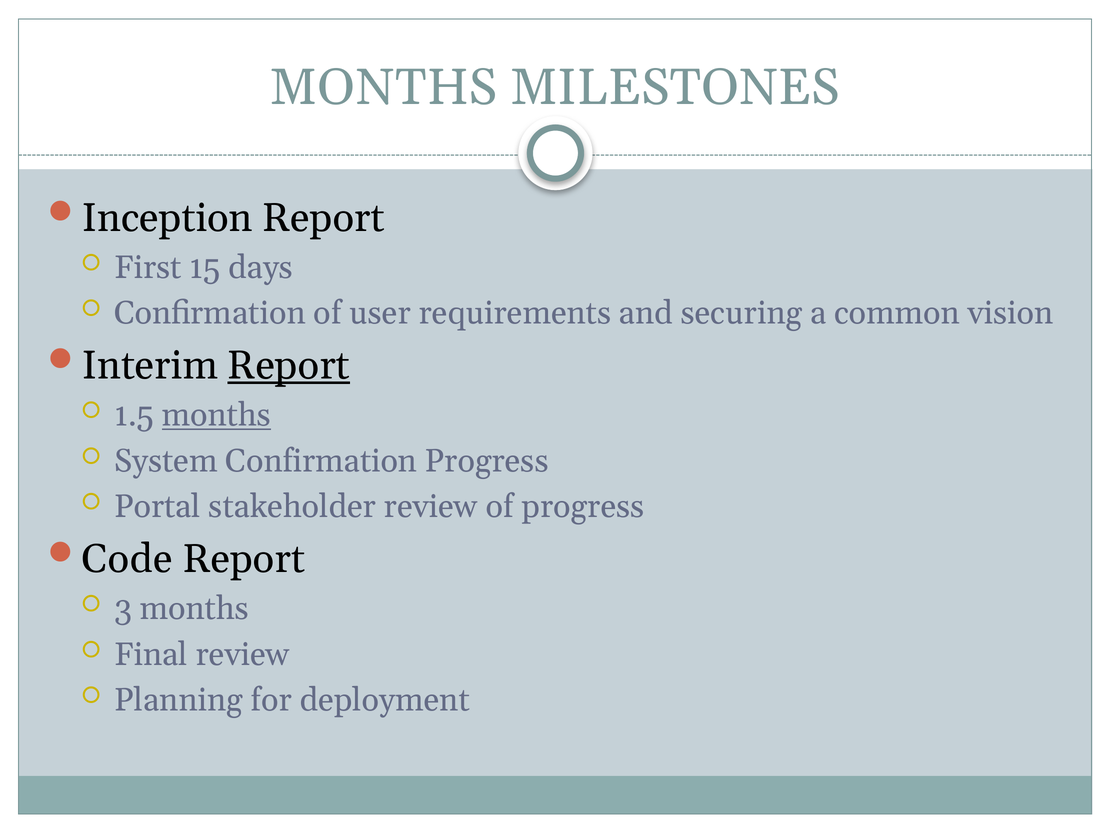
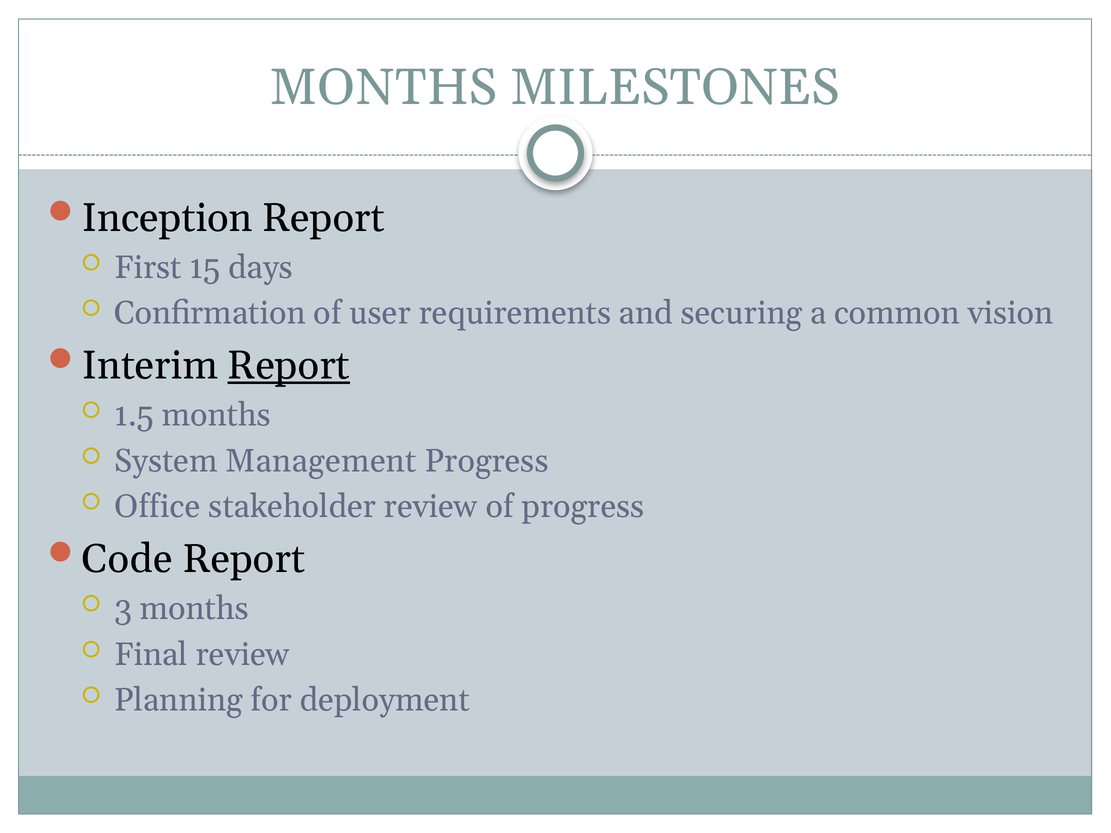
months at (216, 415) underline: present -> none
System Confirmation: Confirmation -> Management
Portal: Portal -> Office
